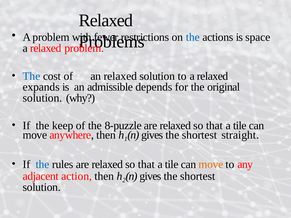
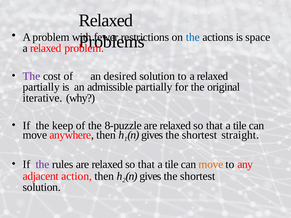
The at (31, 76) colour: blue -> purple
an relaxed: relaxed -> desired
expands at (41, 87): expands -> partially
admissible depends: depends -> partially
solution at (42, 98): solution -> iterative
the at (43, 165) colour: blue -> purple
